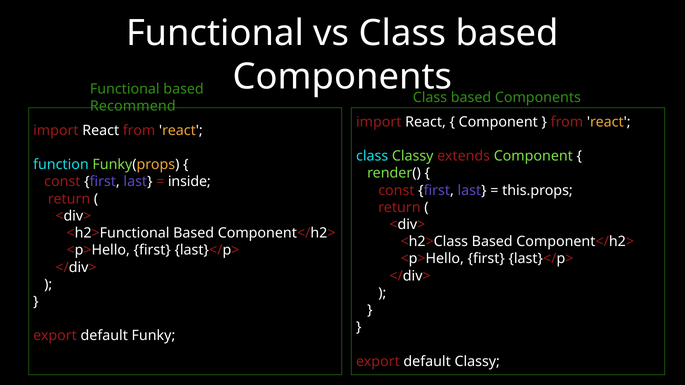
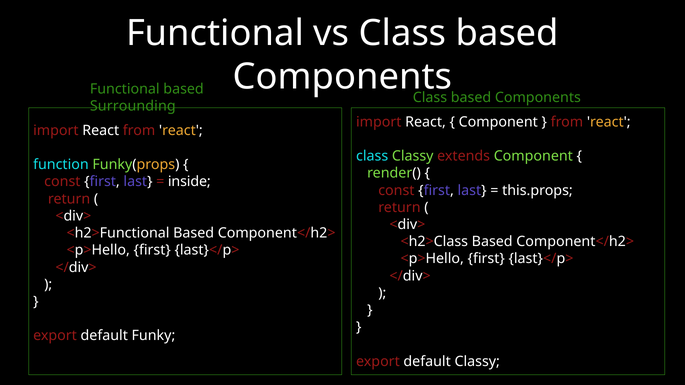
Recommend: Recommend -> Surrounding
